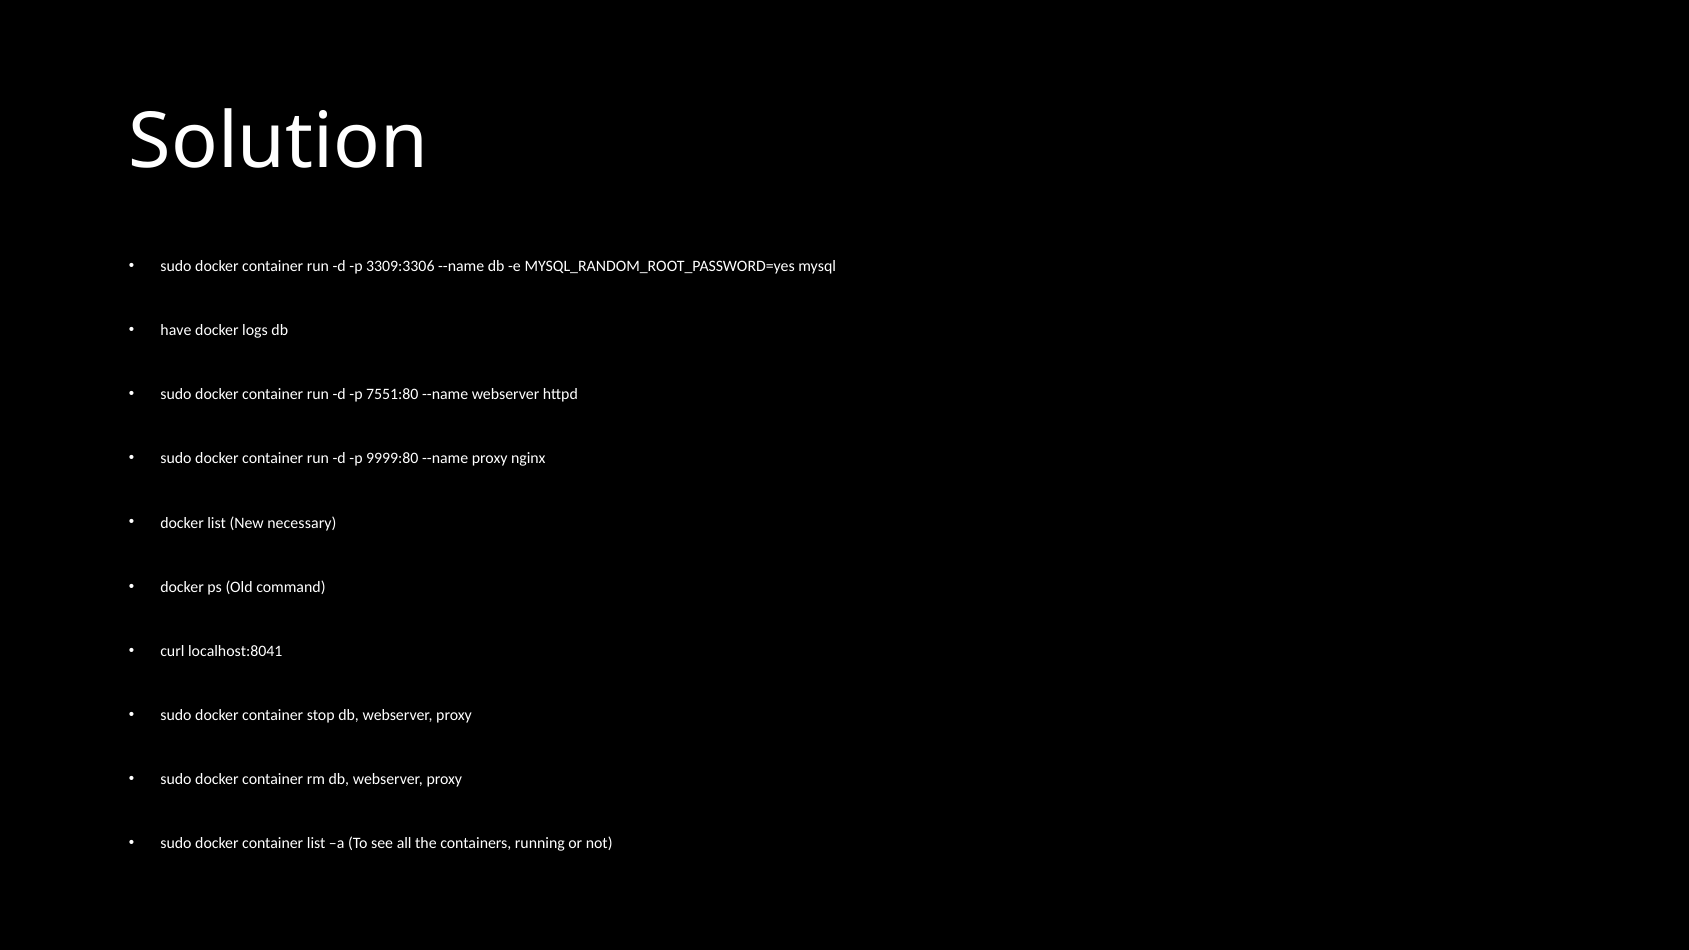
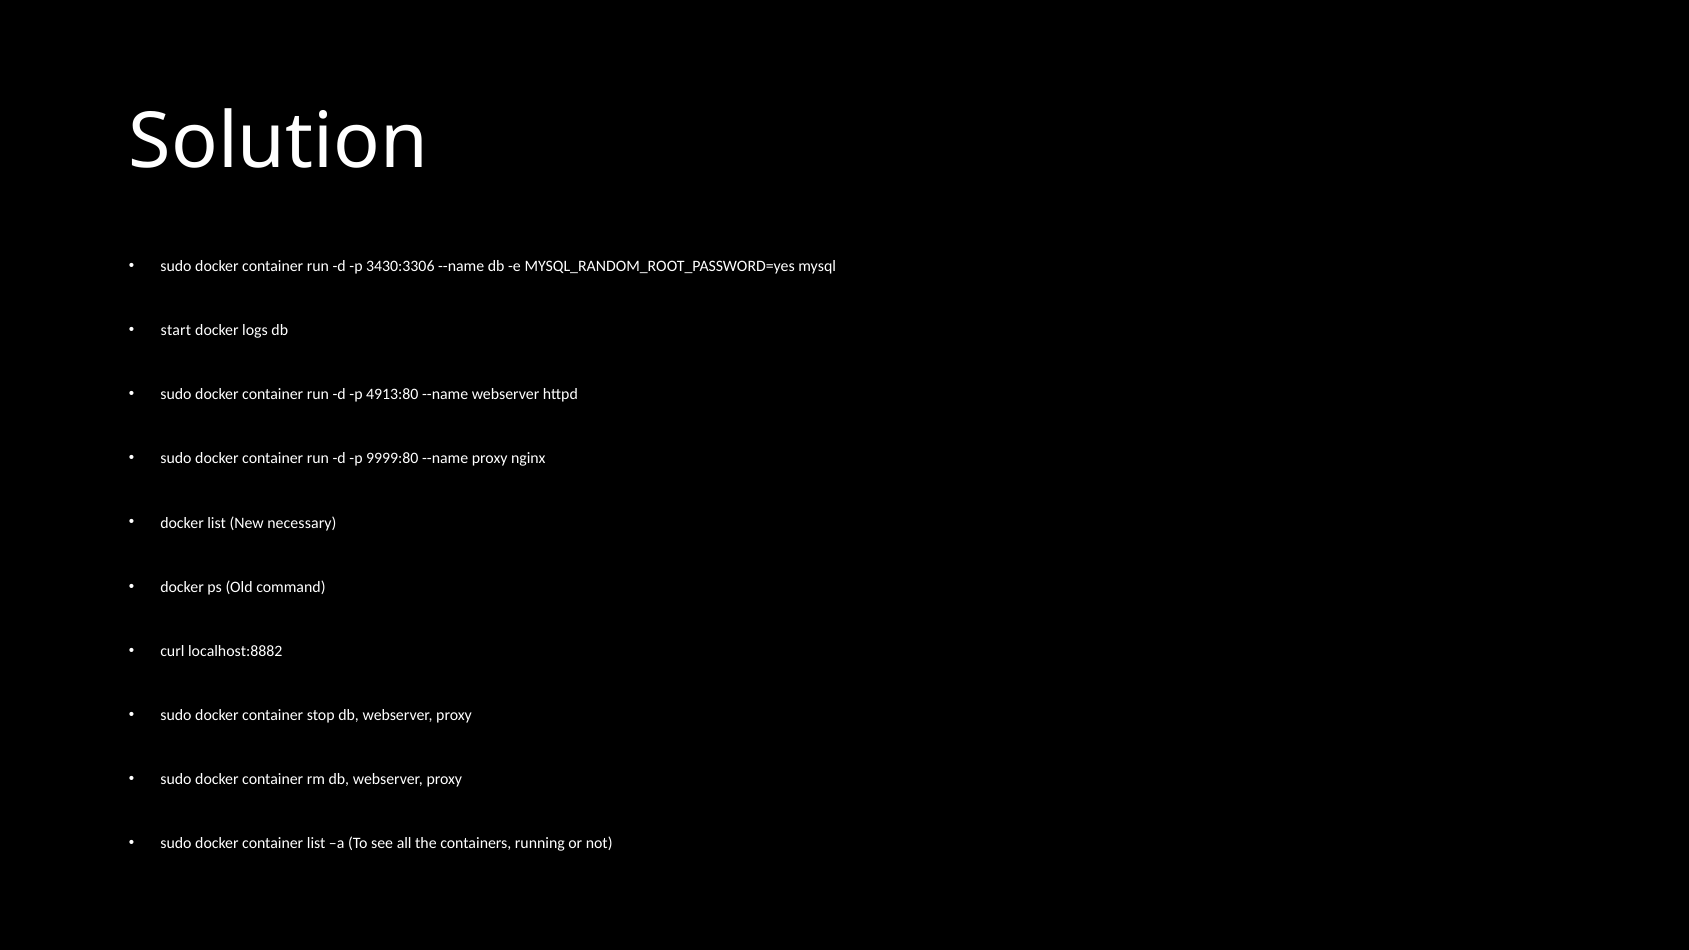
3309:3306: 3309:3306 -> 3430:3306
have: have -> start
7551:80: 7551:80 -> 4913:80
localhost:8041: localhost:8041 -> localhost:8882
